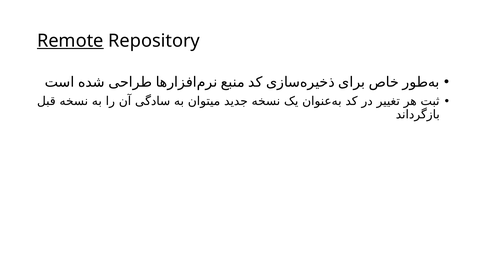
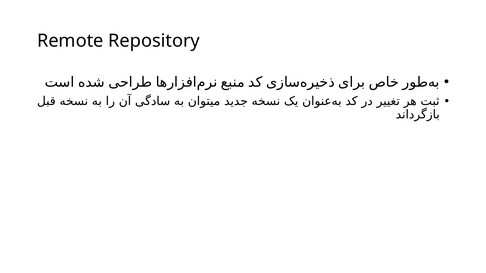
Remote underline: present -> none
